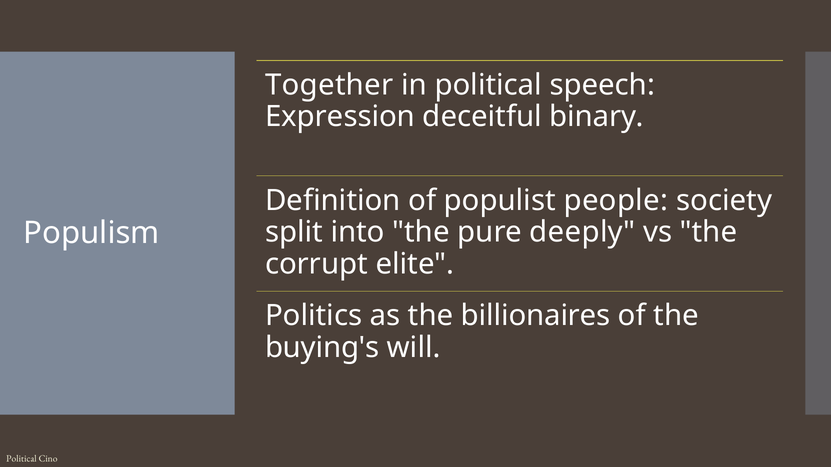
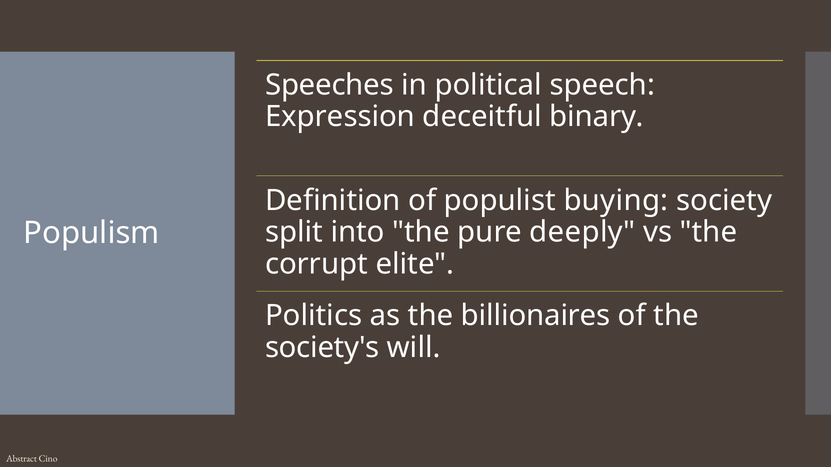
Together: Together -> Speeches
people: people -> buying
buying's: buying's -> society's
Political at (21, 459): Political -> Abstract
